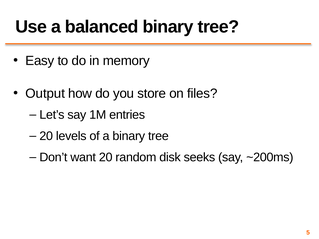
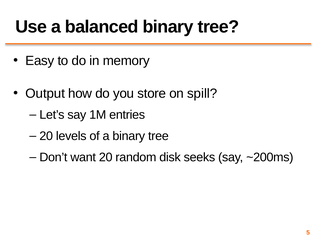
files: files -> spill
